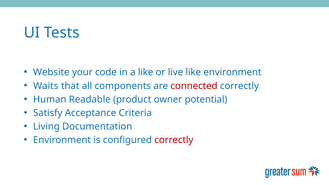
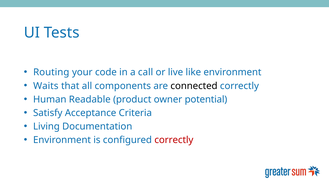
Website: Website -> Routing
a like: like -> call
connected colour: red -> black
